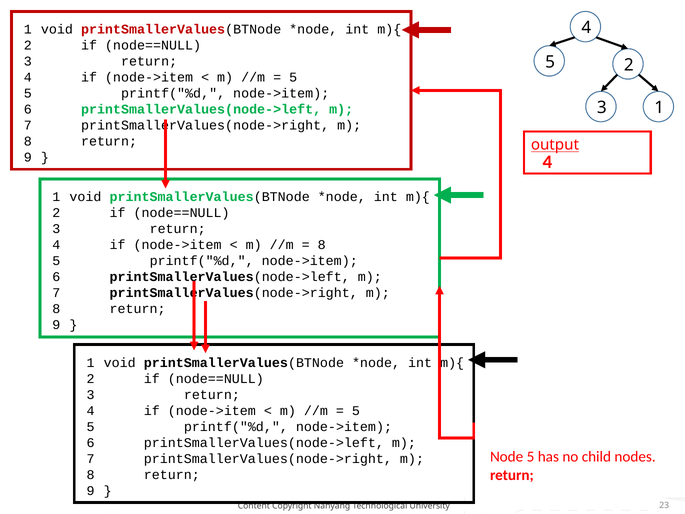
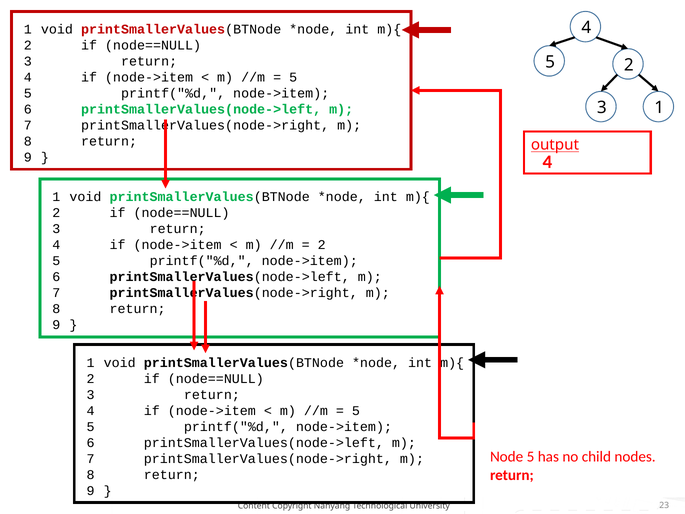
8 at (322, 245): 8 -> 2
